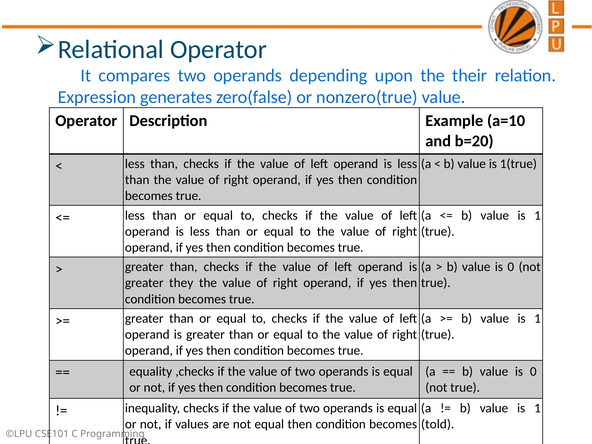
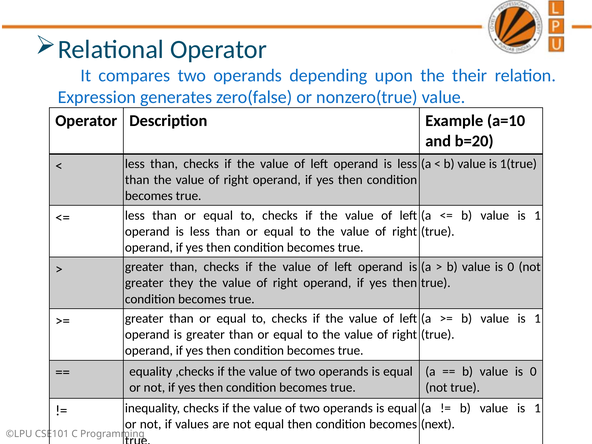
told: told -> next
